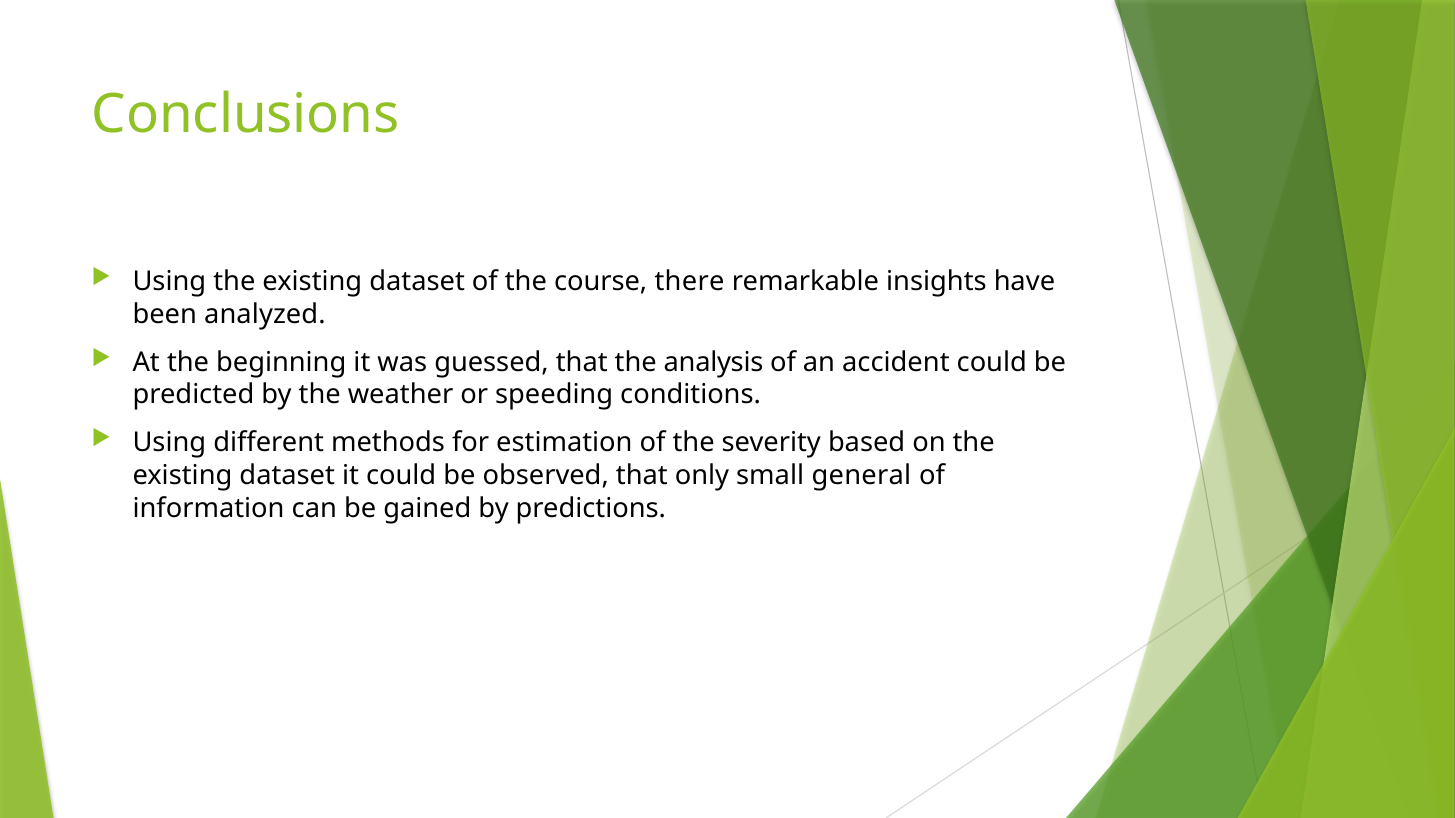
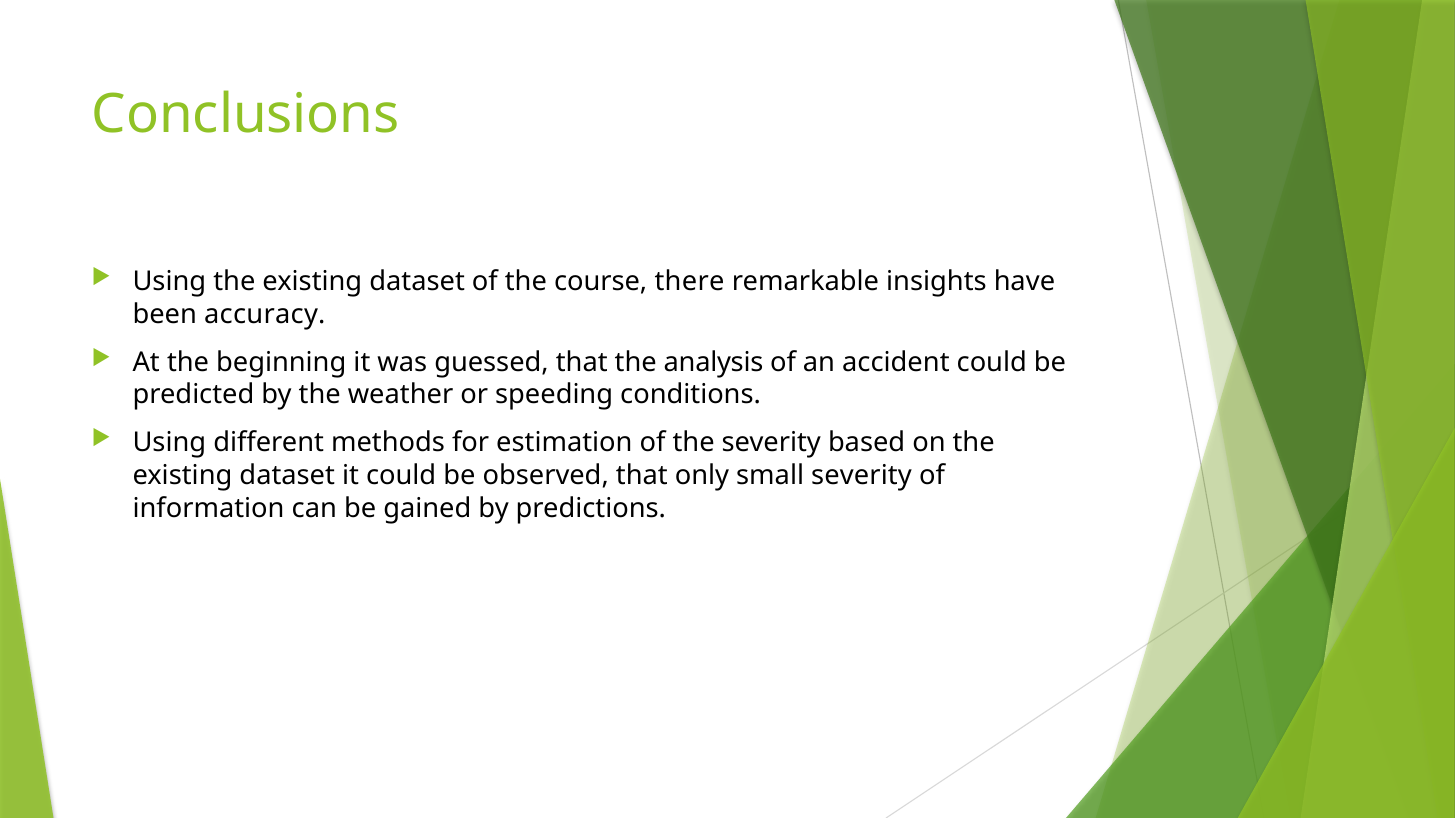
analyzed: analyzed -> accuracy
small general: general -> severity
